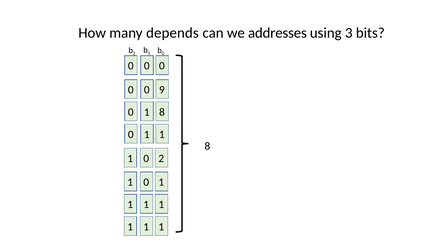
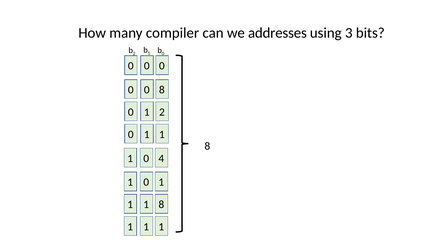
depends: depends -> compiler
0 9: 9 -> 8
8 at (162, 112): 8 -> 2
0 2: 2 -> 4
1 at (161, 205): 1 -> 8
